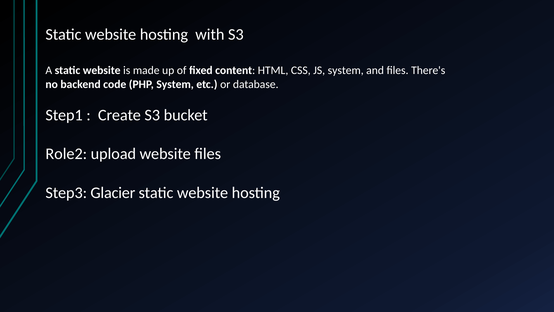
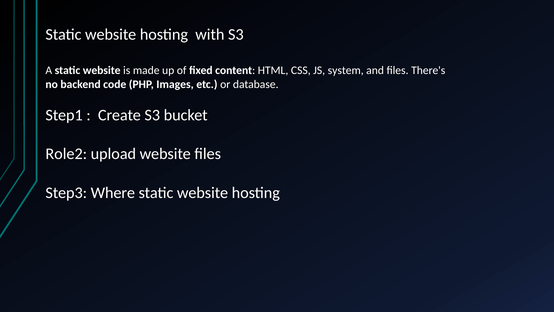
PHP System: System -> Images
Glacier: Glacier -> Where
